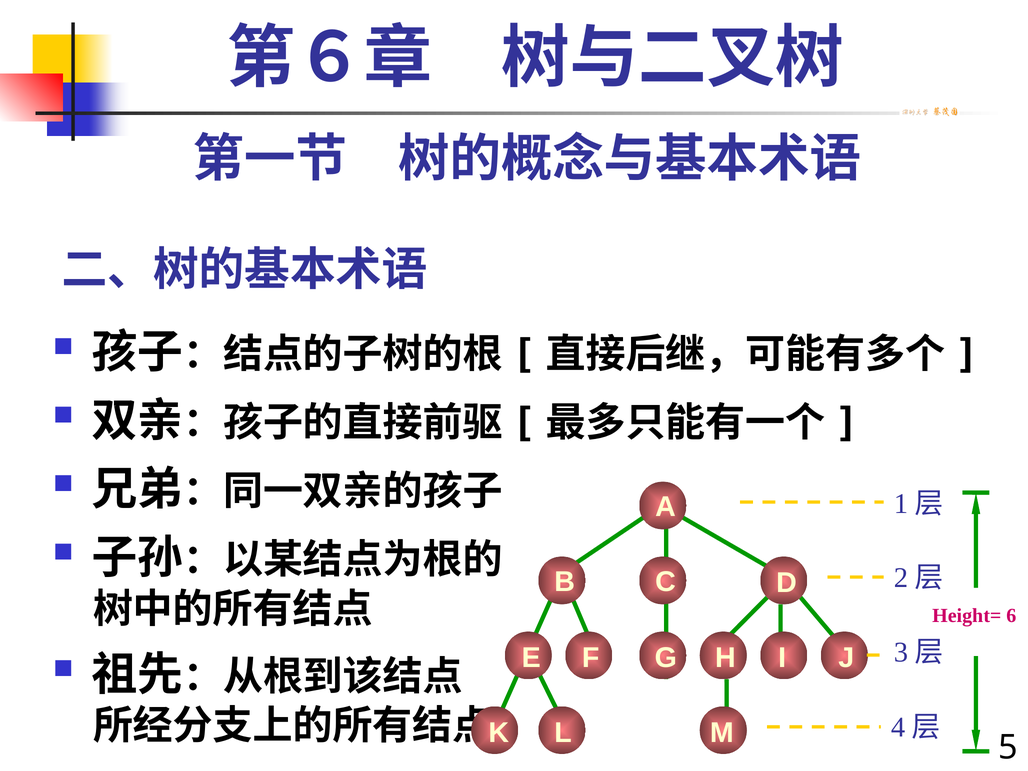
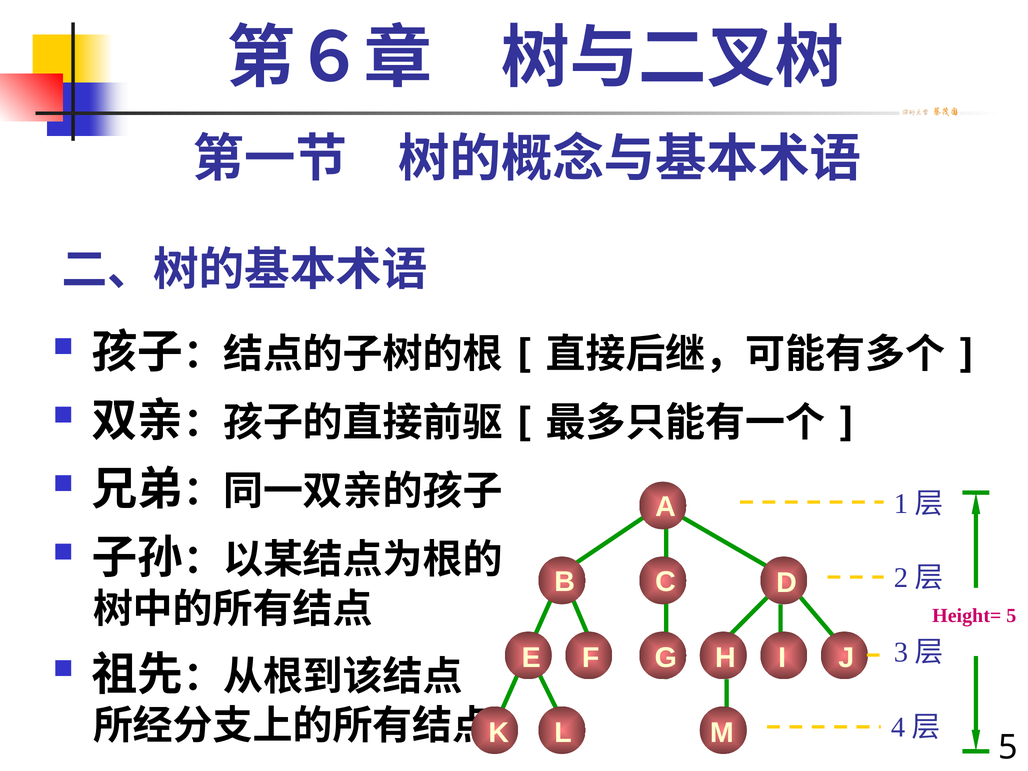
Height= 6: 6 -> 5
